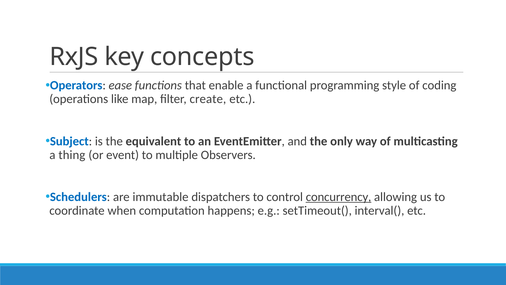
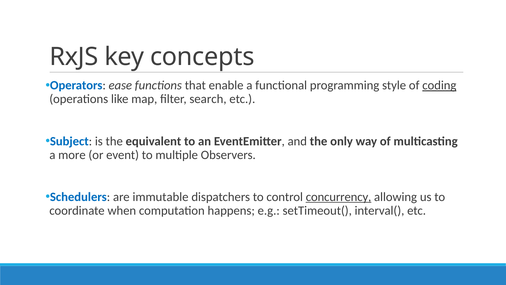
coding underline: none -> present
create: create -> search
thing: thing -> more
